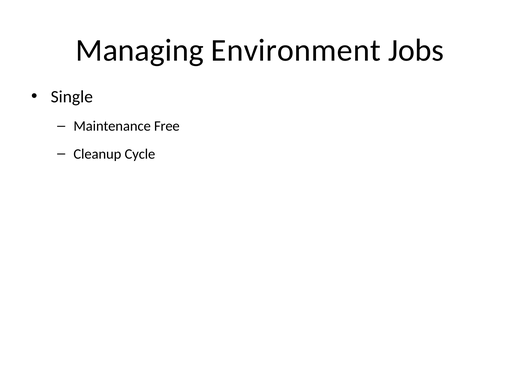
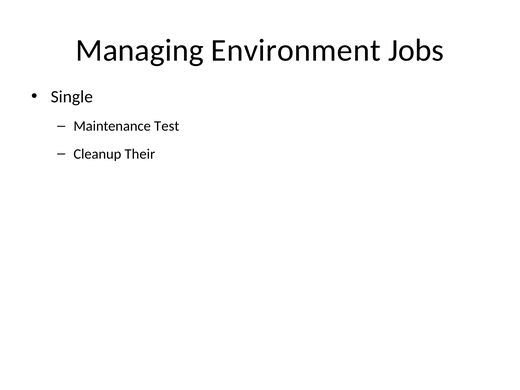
Free: Free -> Test
Cycle: Cycle -> Their
